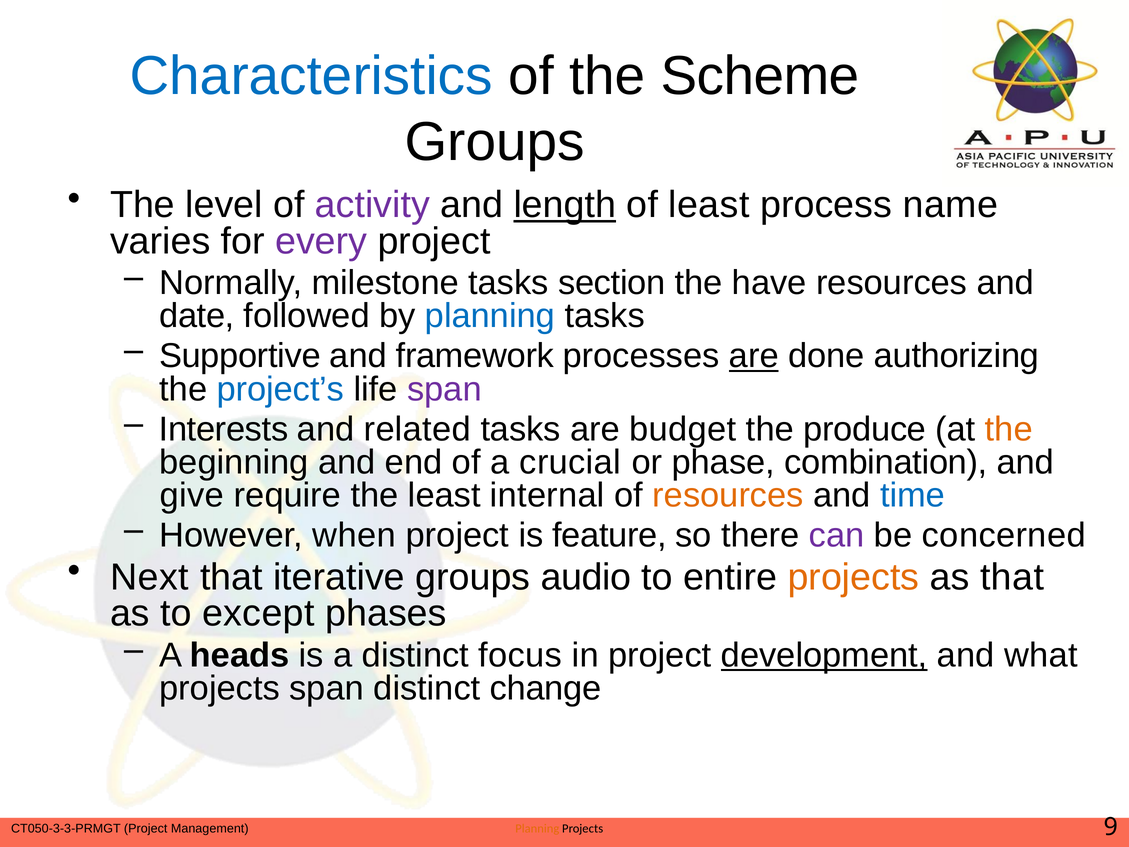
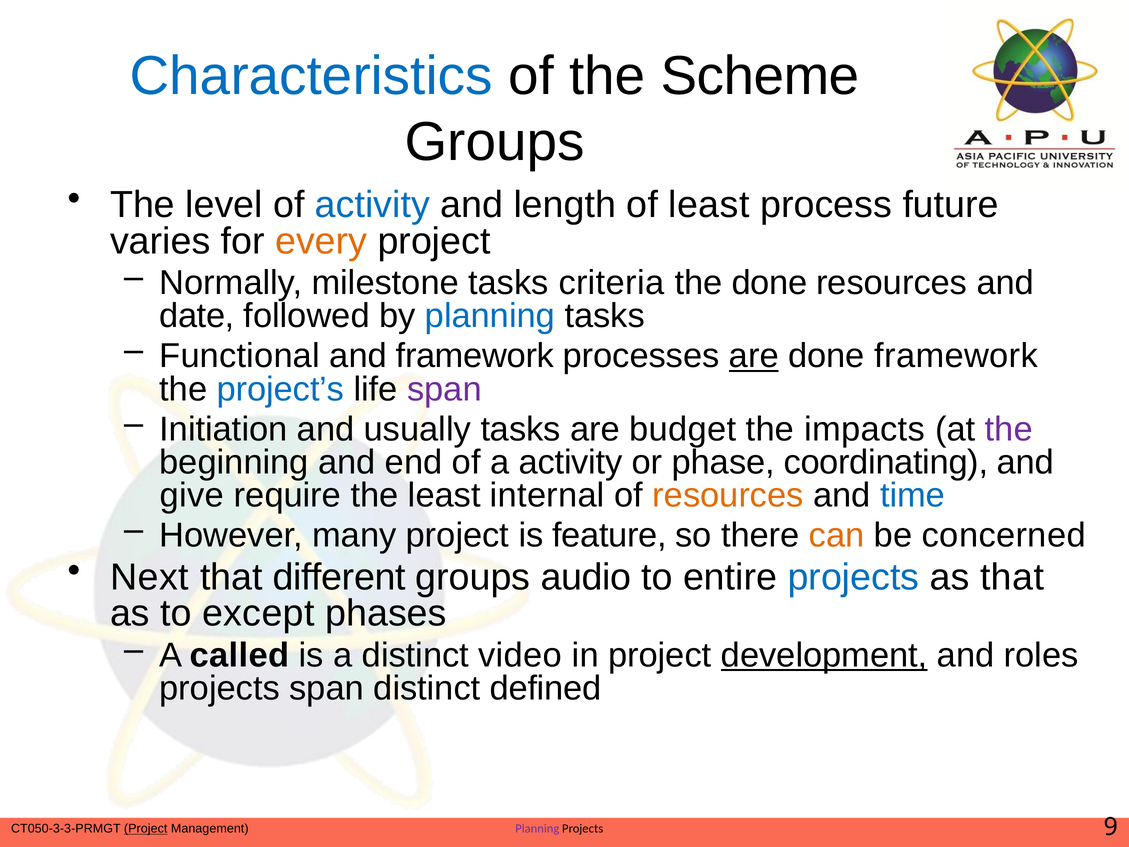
activity at (372, 205) colour: purple -> blue
length underline: present -> none
name: name -> future
every colour: purple -> orange
section: section -> criteria
the have: have -> done
Supportive: Supportive -> Functional
done authorizing: authorizing -> framework
Interests: Interests -> Initiation
related: related -> usually
produce: produce -> impacts
the at (1009, 429) colour: orange -> purple
a crucial: crucial -> activity
combination: combination -> coordinating
when: when -> many
can colour: purple -> orange
iterative: iterative -> different
projects at (853, 577) colour: orange -> blue
heads: heads -> called
focus: focus -> video
what: what -> roles
change: change -> defined
Project at (146, 829) underline: none -> present
Planning at (537, 829) colour: orange -> purple
